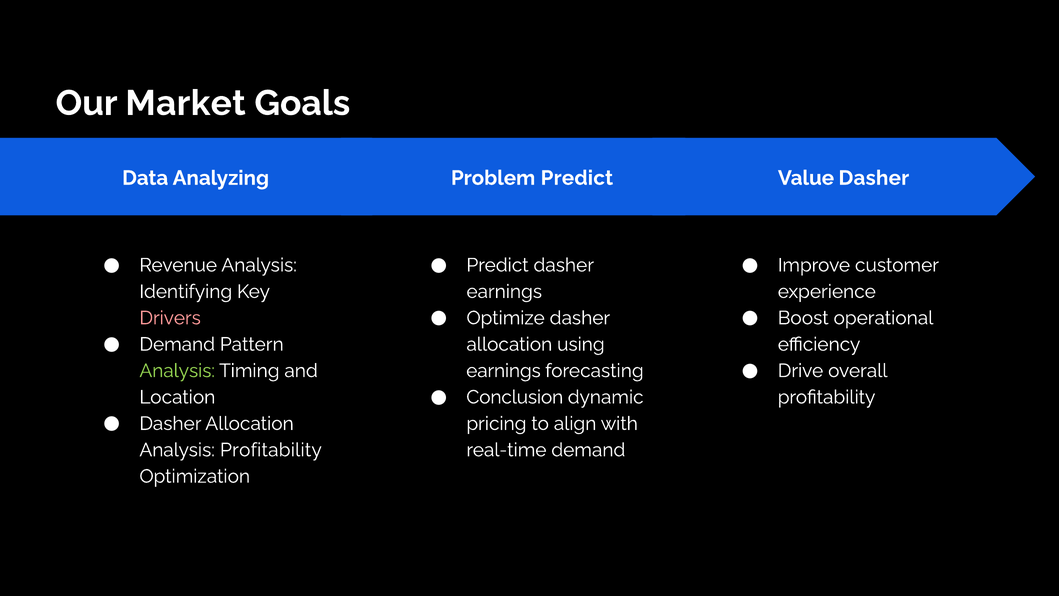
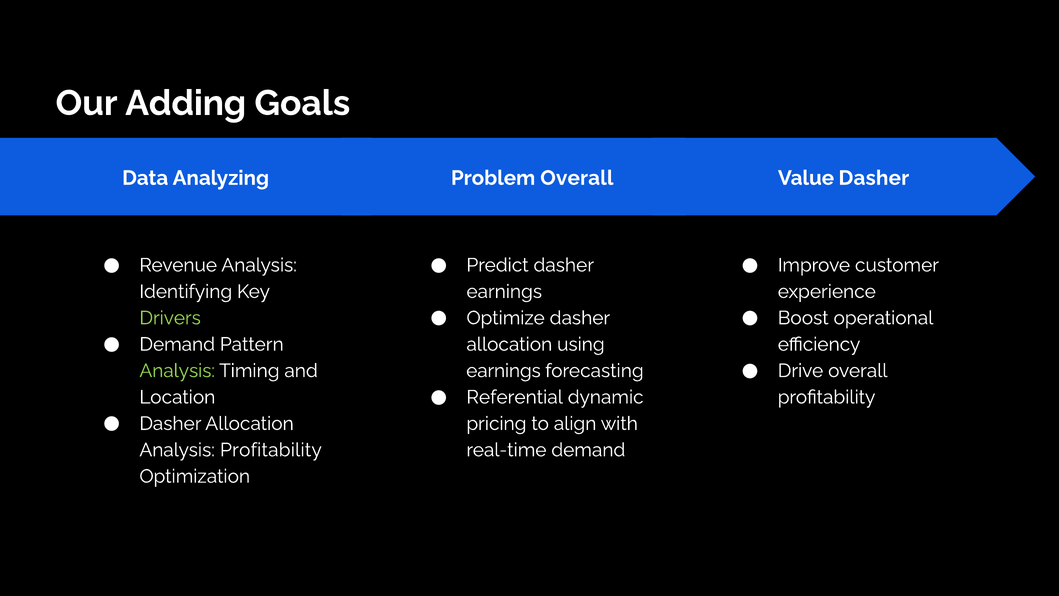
Market: Market -> Adding
Problem Predict: Predict -> Overall
Drivers colour: pink -> light green
Conclusion: Conclusion -> Referential
